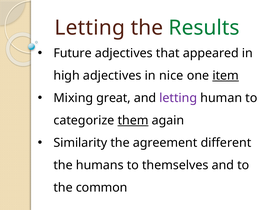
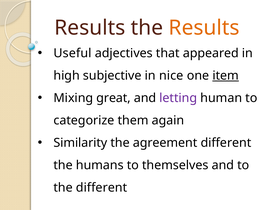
Letting at (90, 28): Letting -> Results
Results at (204, 28) colour: green -> orange
Future: Future -> Useful
high adjectives: adjectives -> subjective
them underline: present -> none
the common: common -> different
